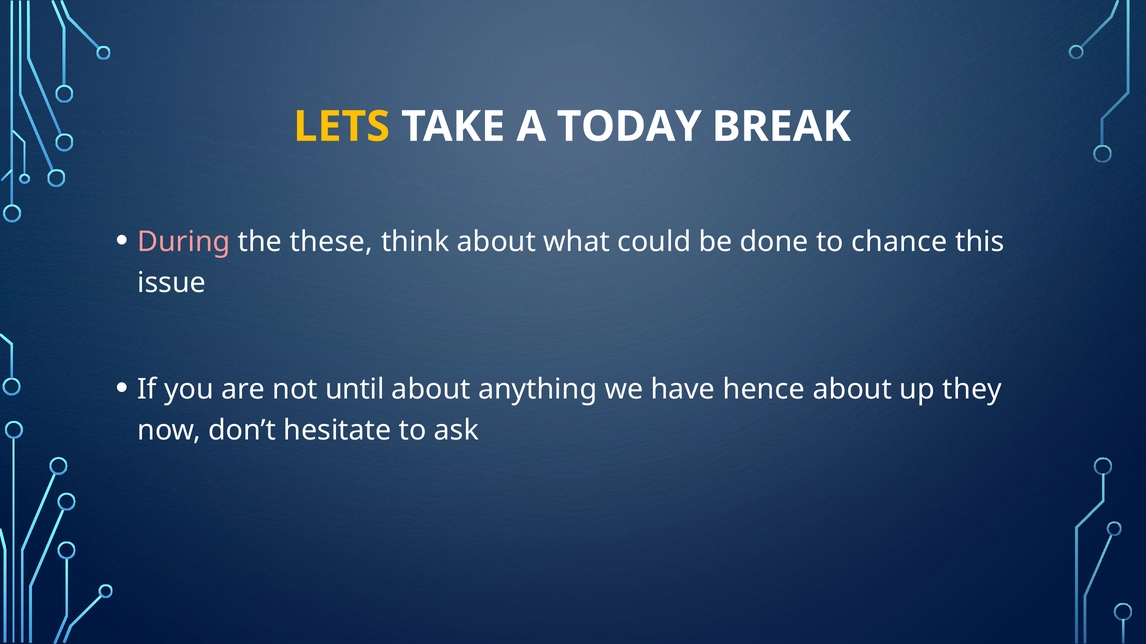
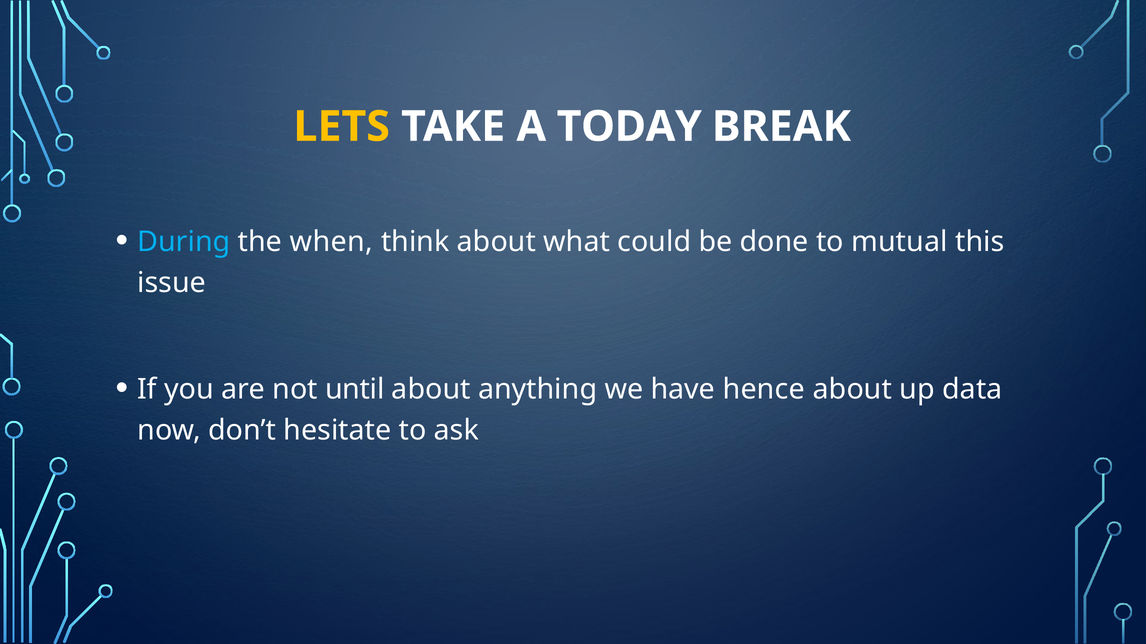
During colour: pink -> light blue
these: these -> when
chance: chance -> mutual
they: they -> data
